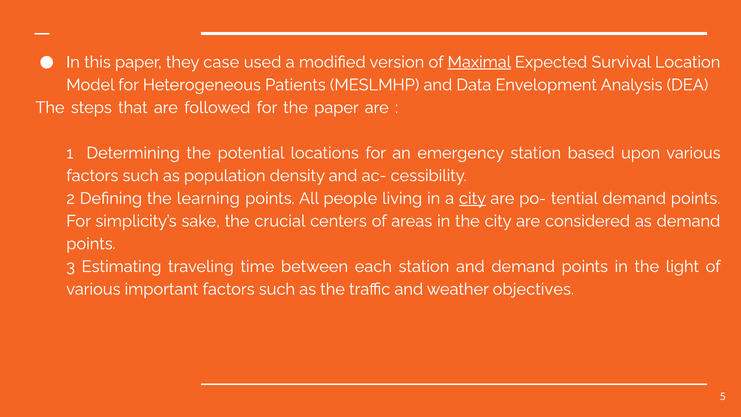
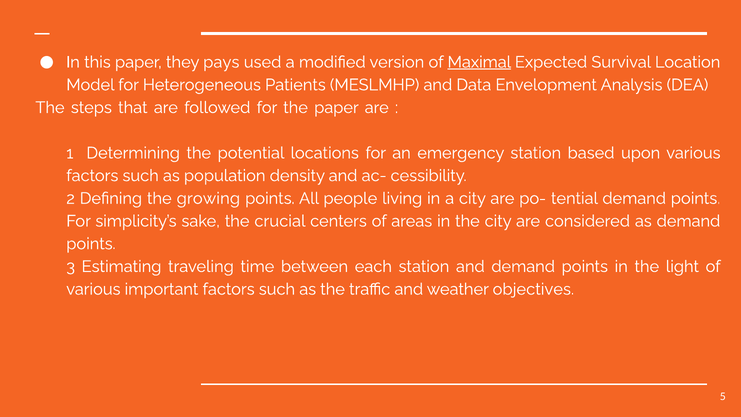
case: case -> pays
learning: learning -> growing
city at (472, 198) underline: present -> none
